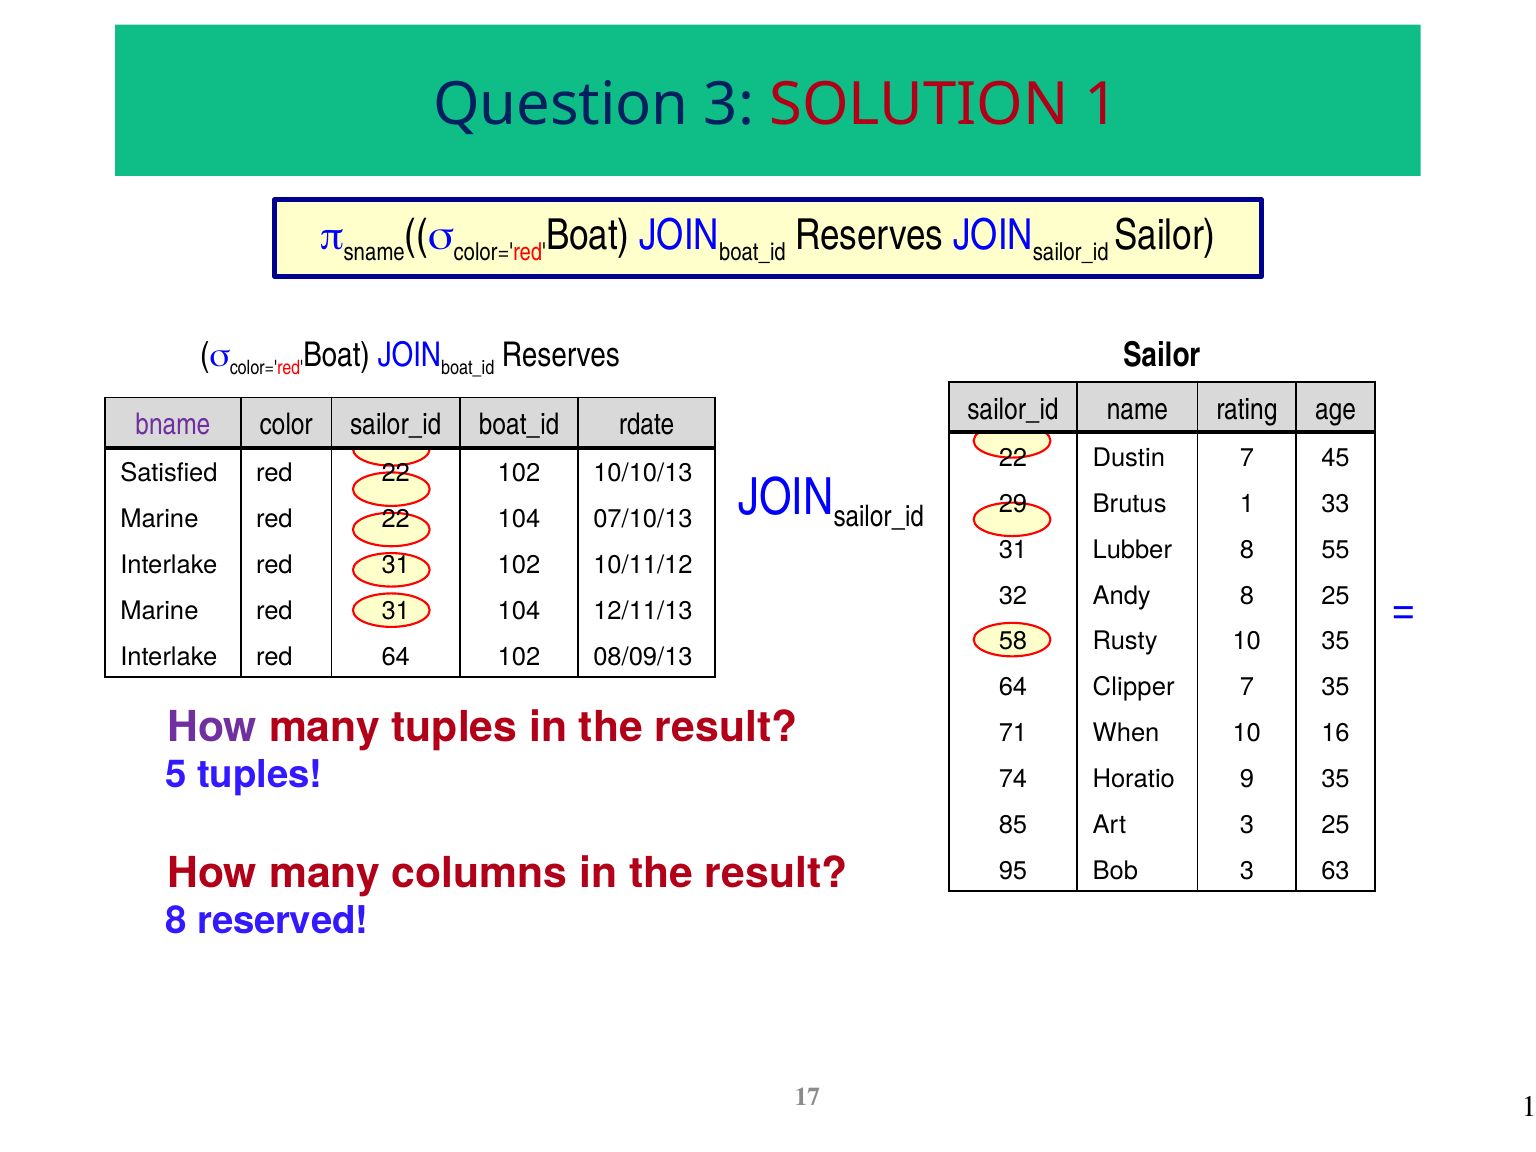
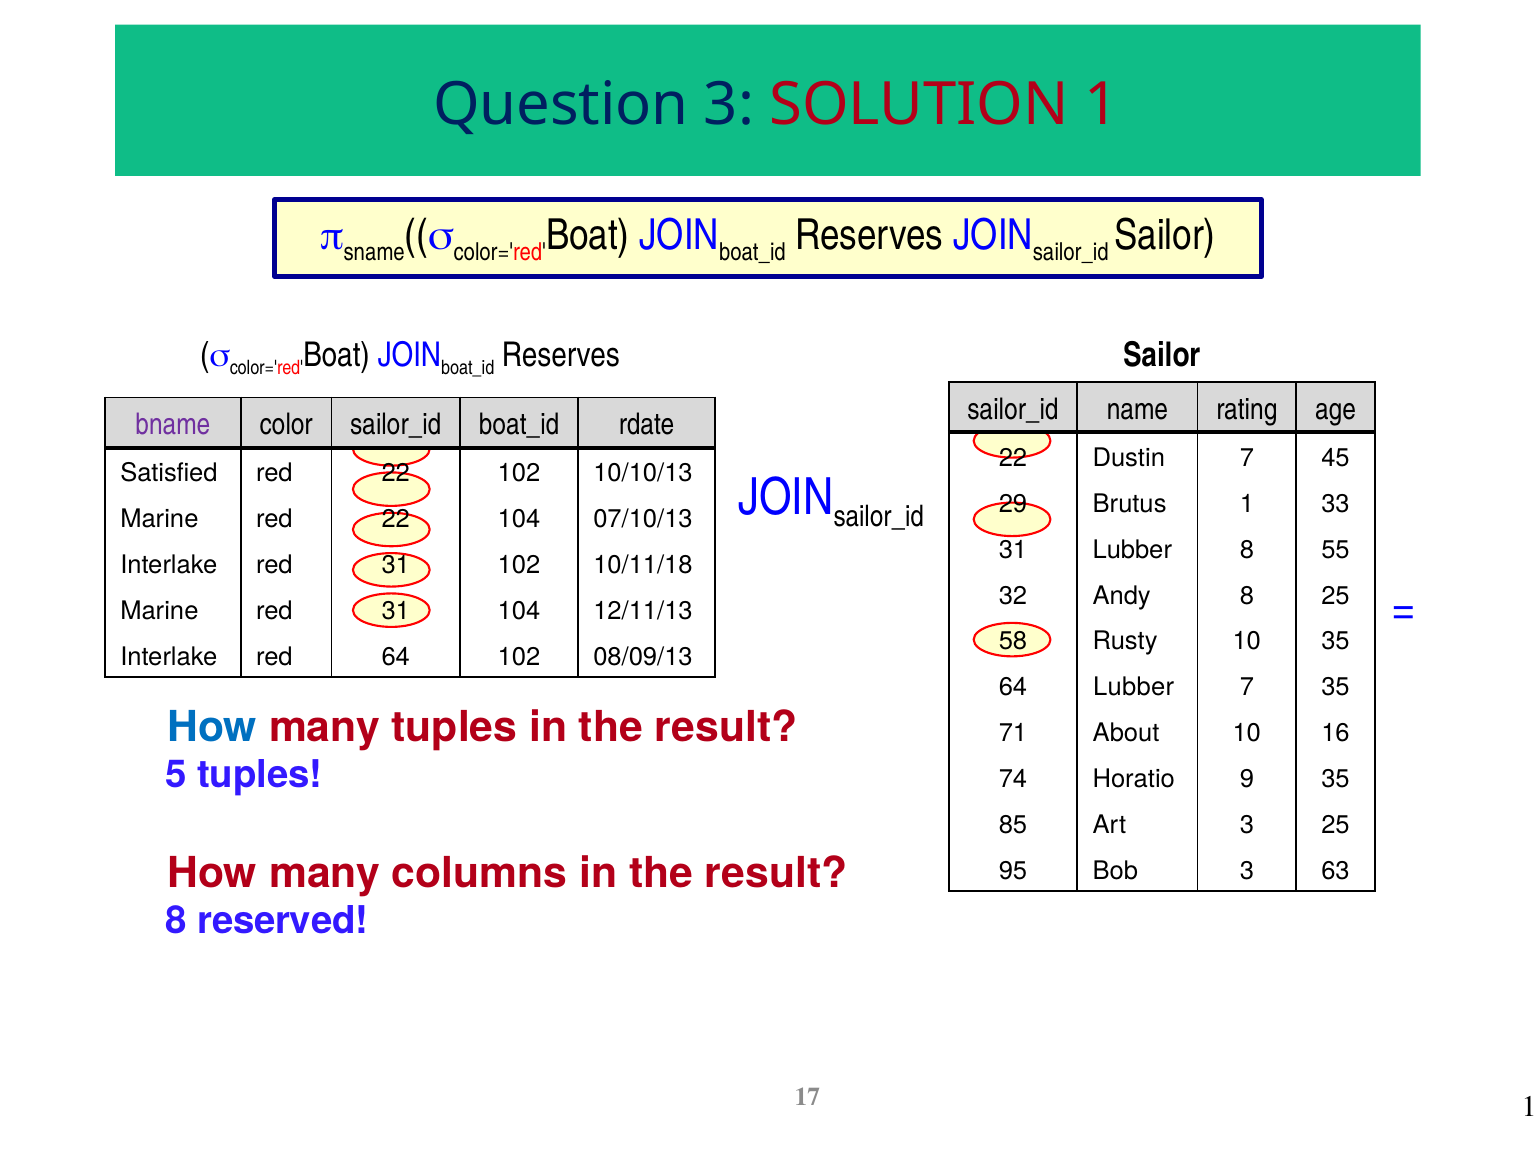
10/11/12: 10/11/12 -> 10/11/18
64 Clipper: Clipper -> Lubber
How at (212, 728) colour: purple -> blue
When: When -> About
